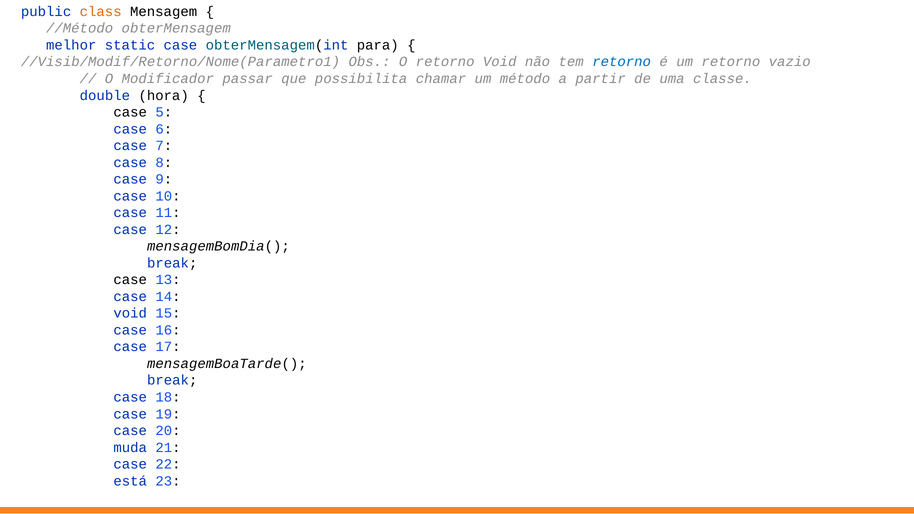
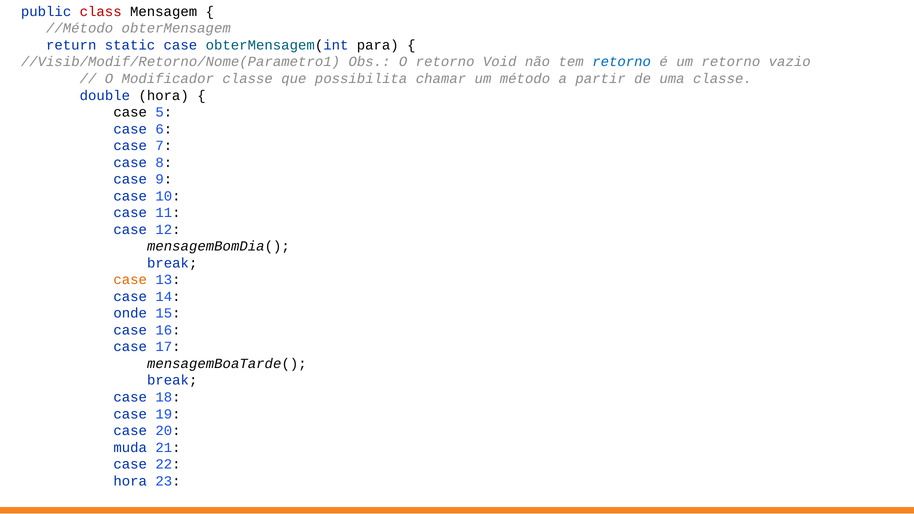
class colour: orange -> red
melhor: melhor -> return
Modificador passar: passar -> classe
case at (130, 280) colour: black -> orange
void at (130, 313): void -> onde
está at (130, 481): está -> hora
